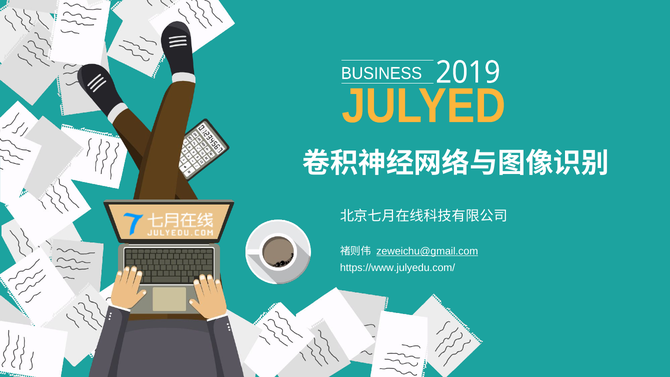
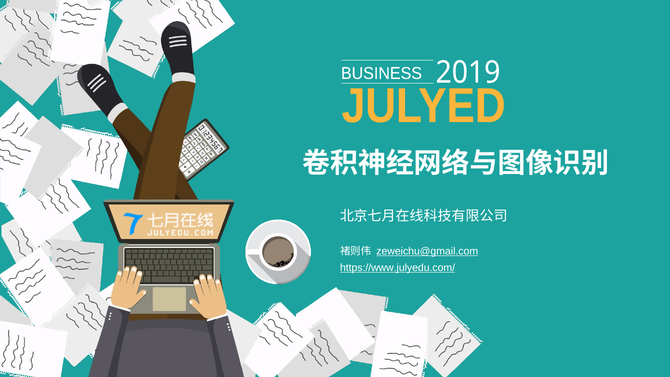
https://www.julyedu.com/ underline: none -> present
